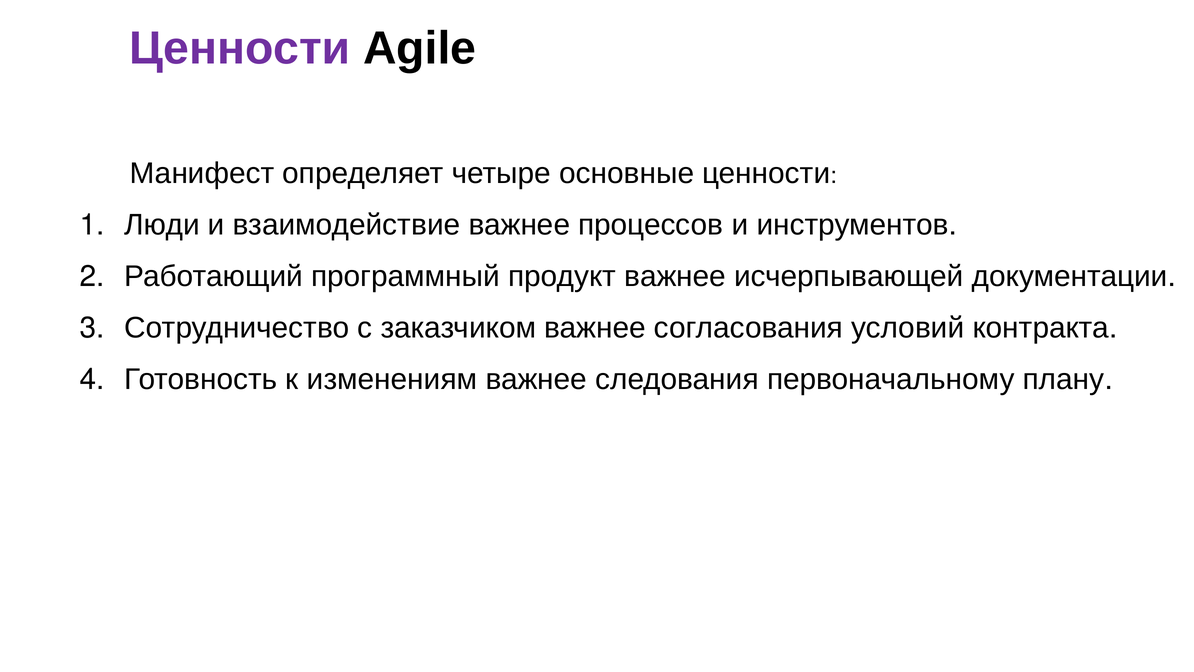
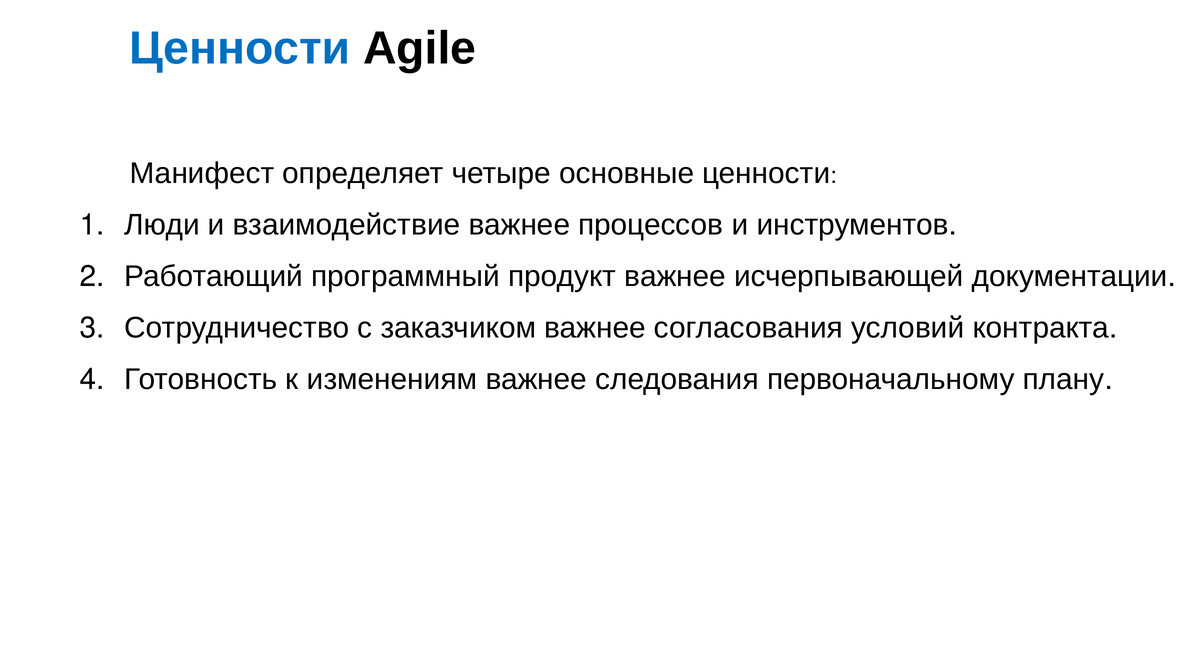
Ценности at (240, 49) colour: purple -> blue
